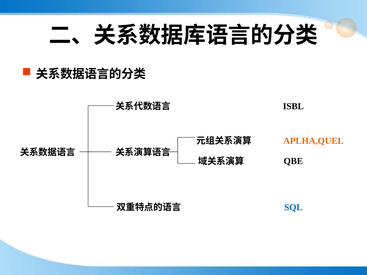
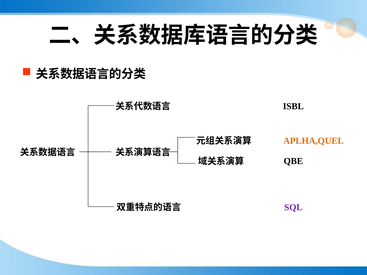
SQL colour: blue -> purple
